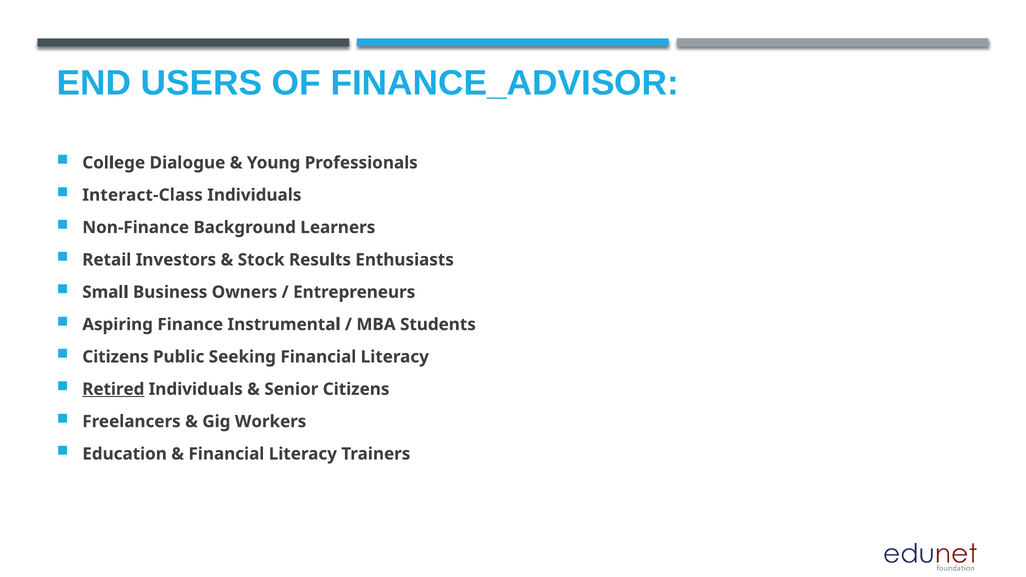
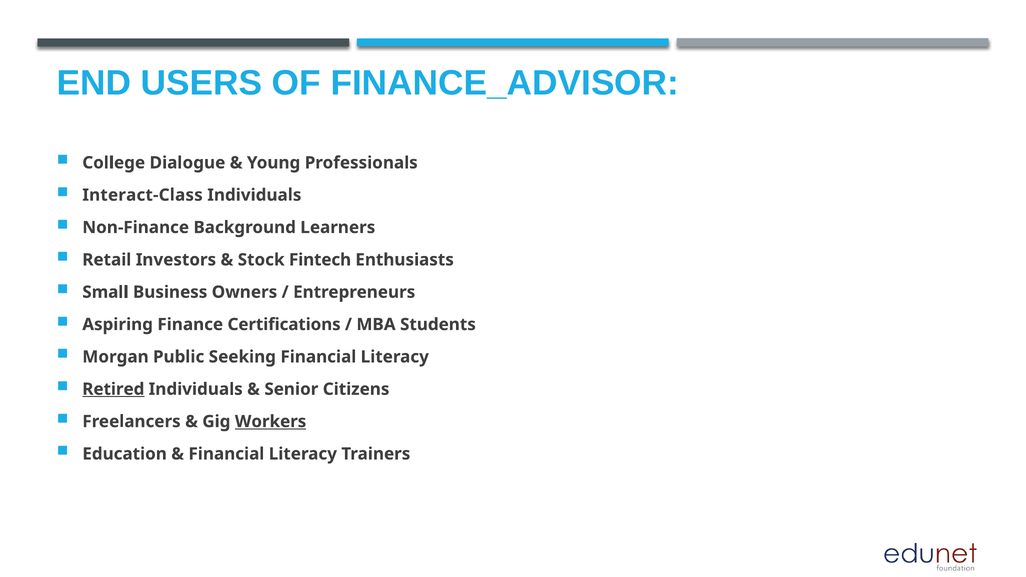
Results: Results -> Fintech
Instrumental: Instrumental -> Certifications
Citizens at (115, 357): Citizens -> Morgan
Workers underline: none -> present
